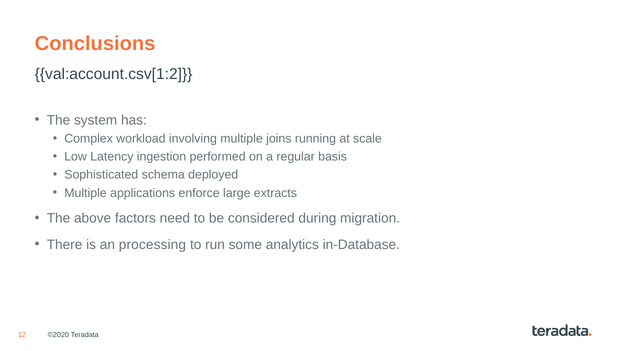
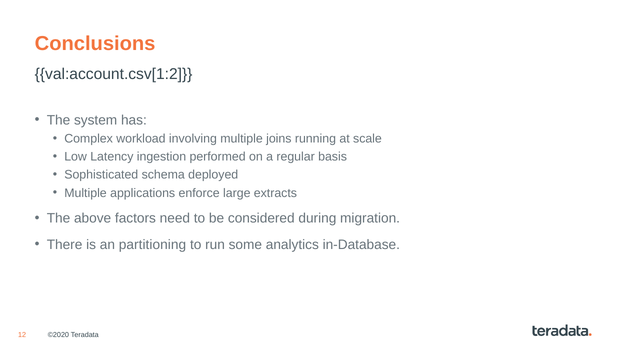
processing: processing -> partitioning
